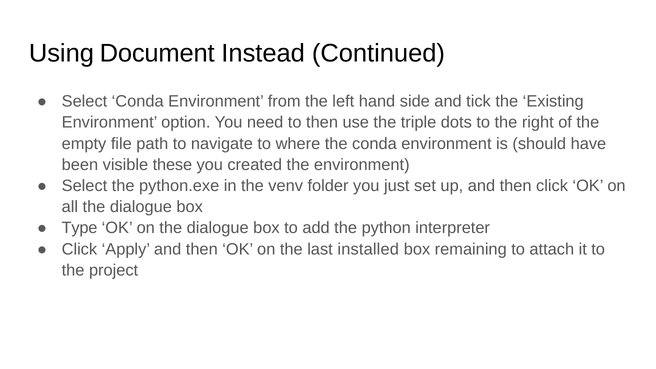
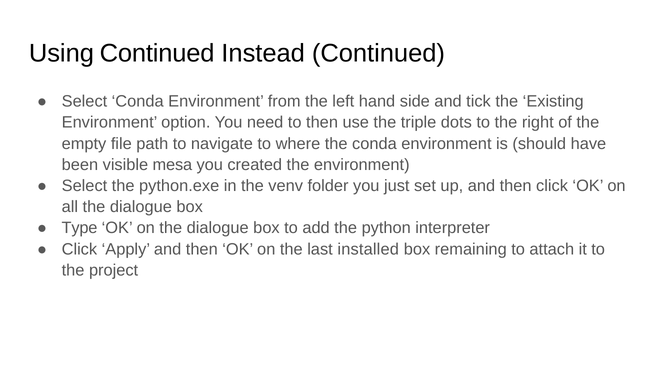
Using Document: Document -> Continued
these: these -> mesa
